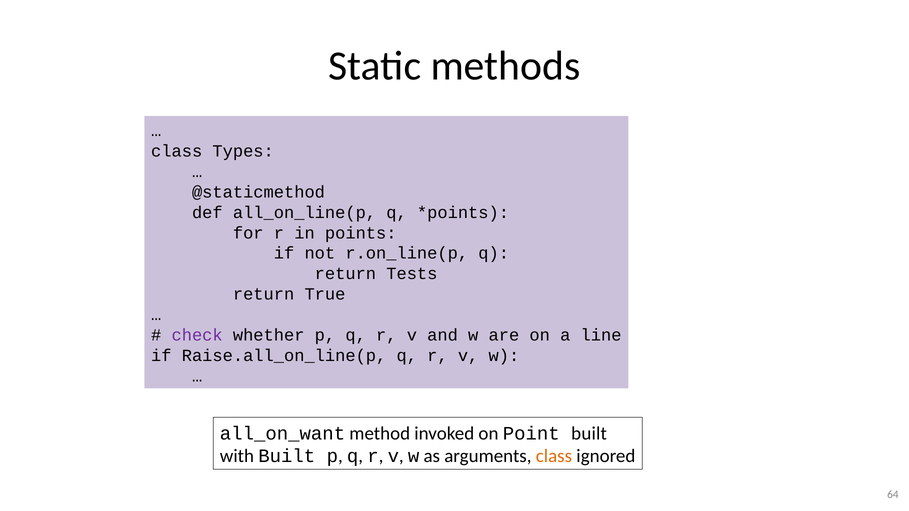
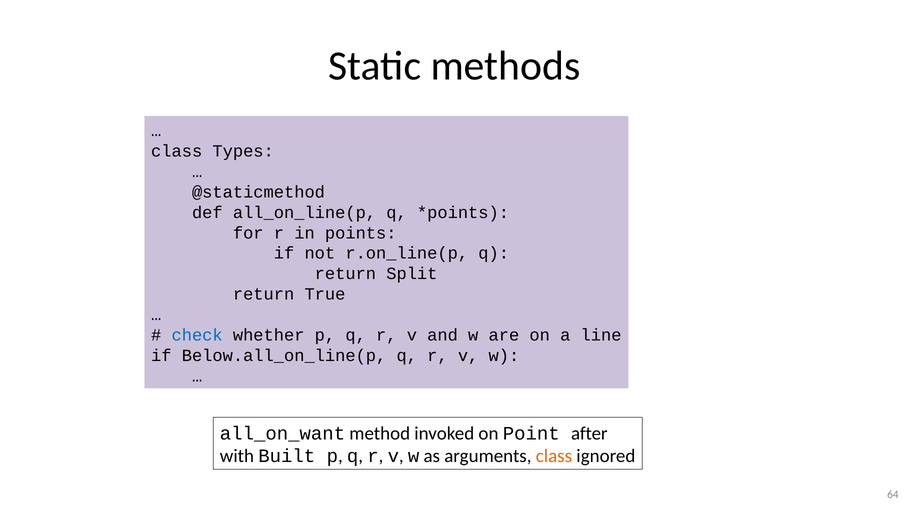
Tests: Tests -> Split
check colour: purple -> blue
Raise.all_on_line(p: Raise.all_on_line(p -> Below.all_on_line(p
Point built: built -> after
